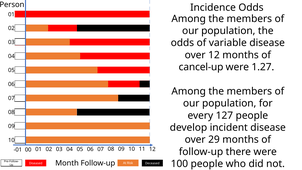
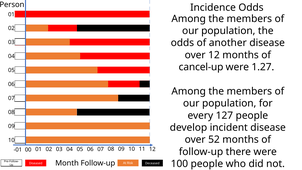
variable: variable -> another
29: 29 -> 52
